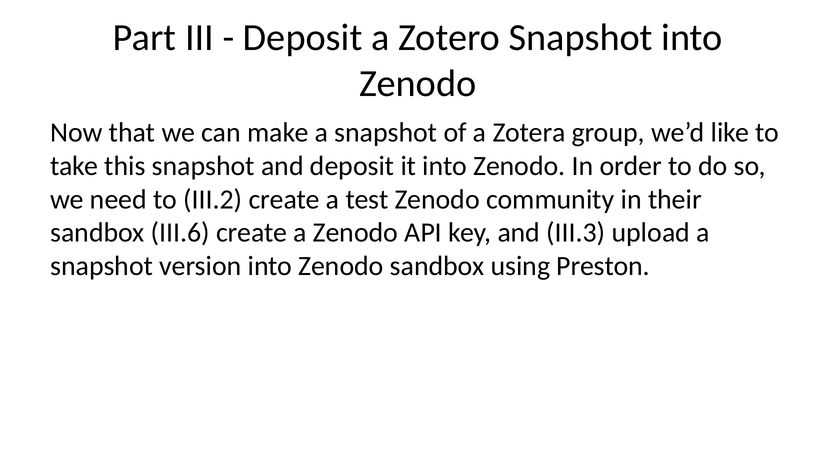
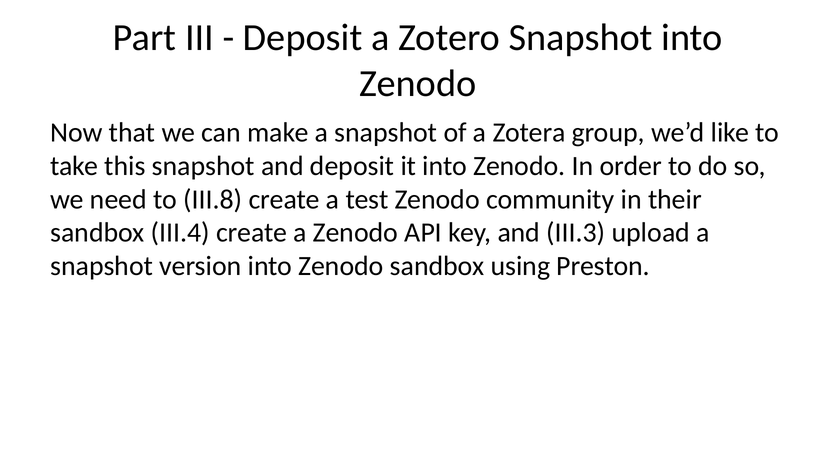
III.2: III.2 -> III.8
III.6: III.6 -> III.4
